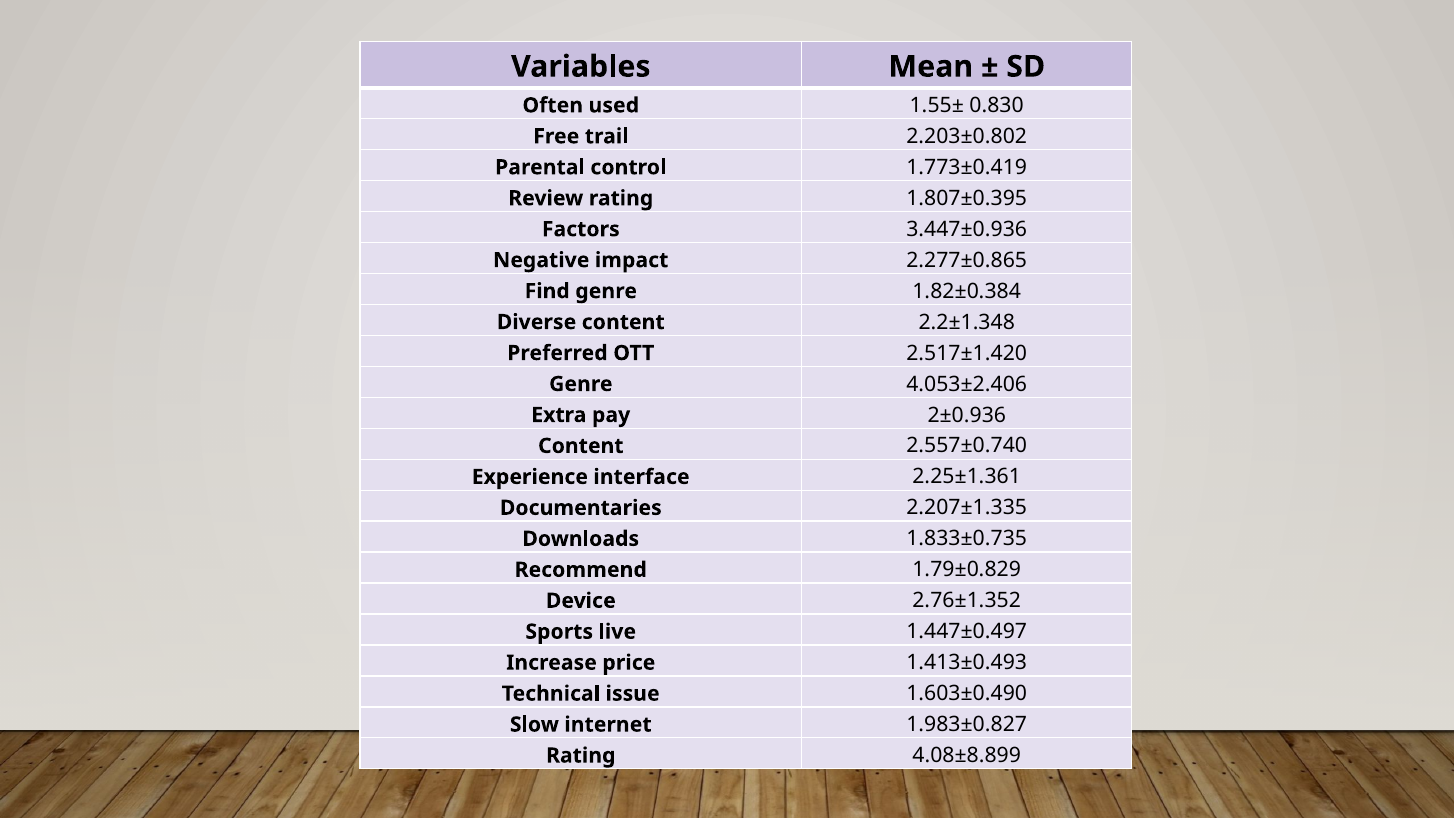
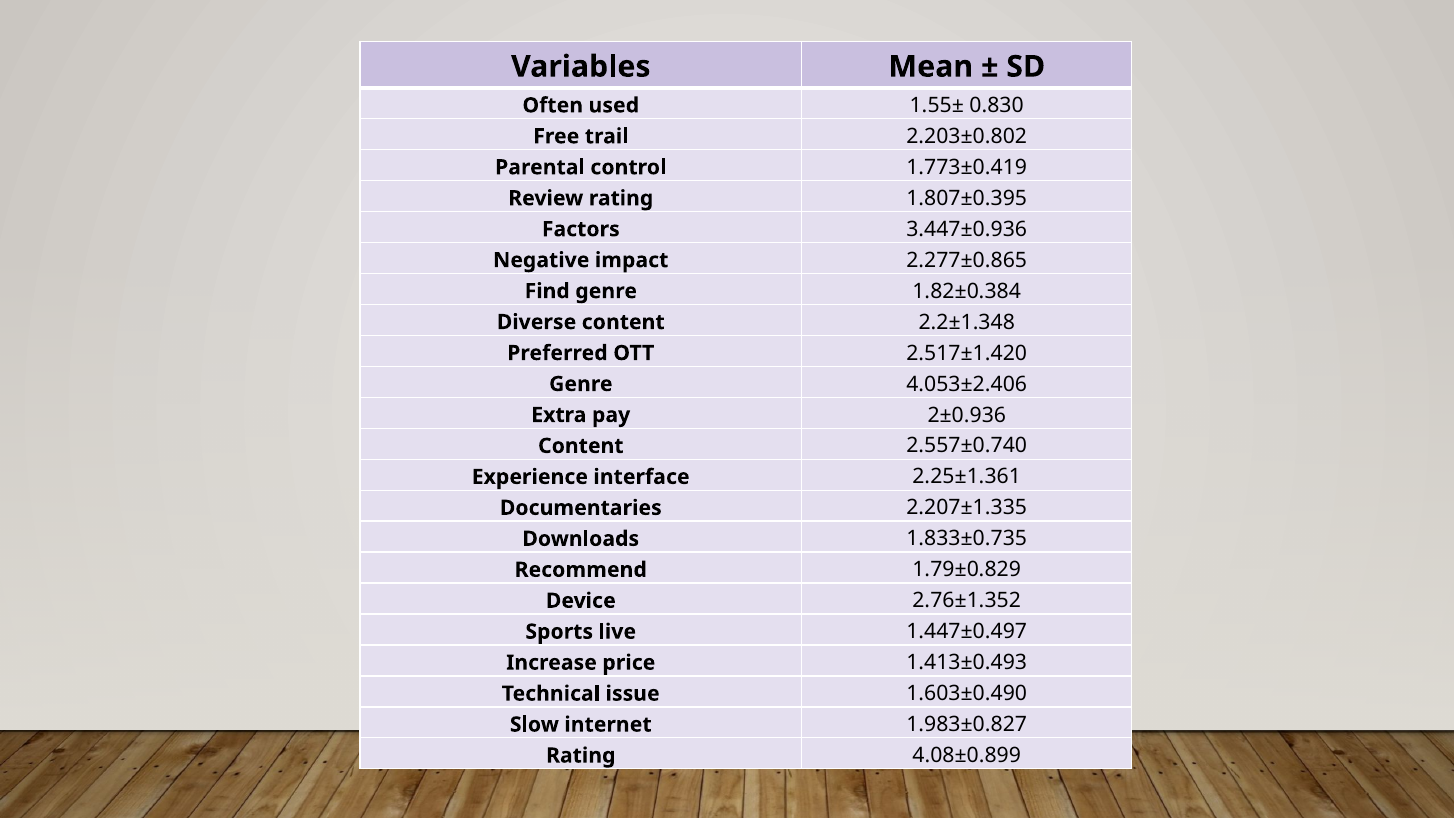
4.08±8.899: 4.08±8.899 -> 4.08±0.899
